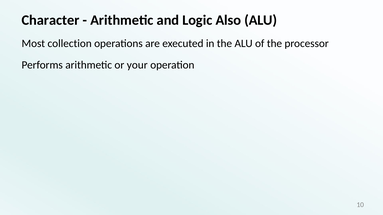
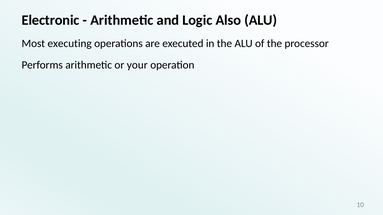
Character: Character -> Electronic
collection: collection -> executing
